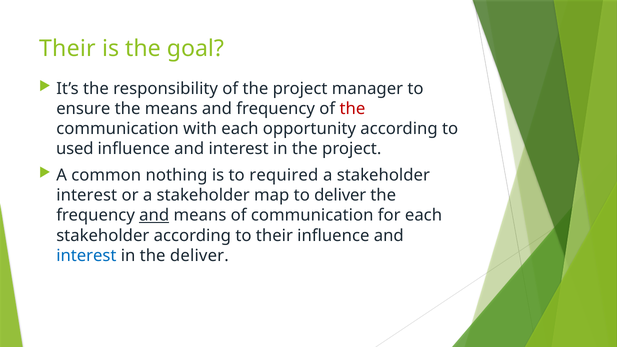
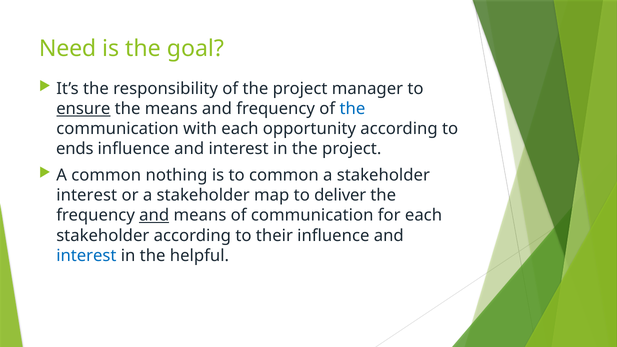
Their at (67, 49): Their -> Need
ensure underline: none -> present
the at (352, 109) colour: red -> blue
used: used -> ends
to required: required -> common
the deliver: deliver -> helpful
